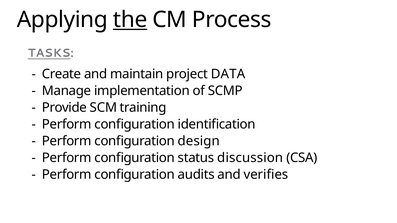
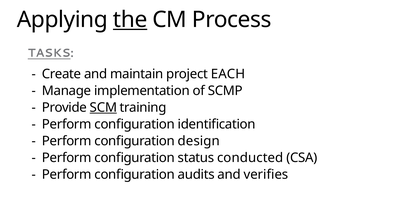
DATA: DATA -> EACH
SCM underline: none -> present
discussion: discussion -> conducted
